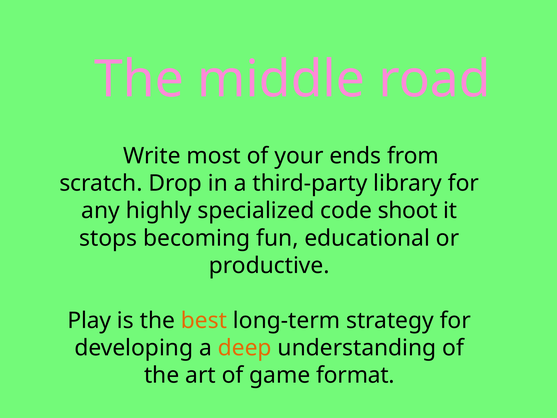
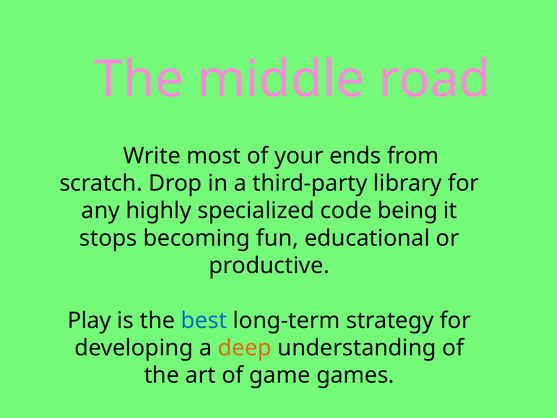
shoot: shoot -> being
best colour: orange -> blue
format: format -> games
